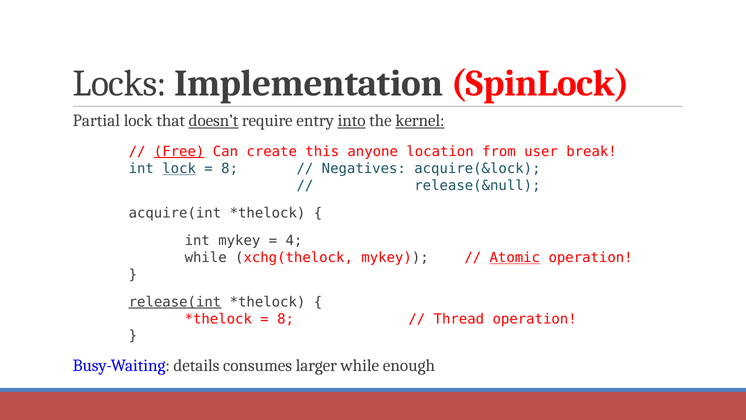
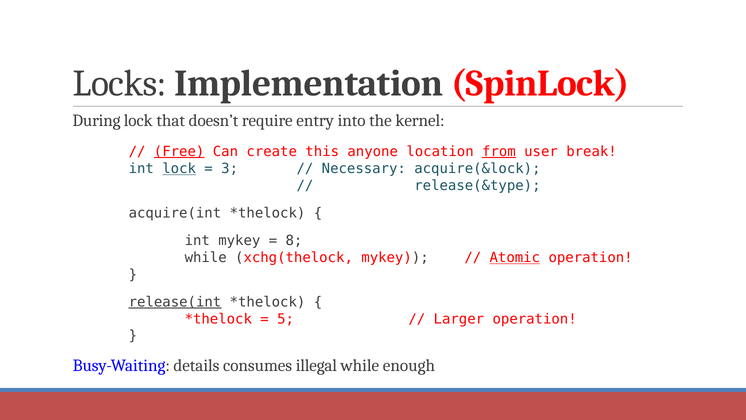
Partial: Partial -> During
doesn’t underline: present -> none
into underline: present -> none
kernel underline: present -> none
from underline: none -> present
8 at (230, 169): 8 -> 3
Negatives: Negatives -> Necessary
release(&null: release(&null -> release(&type
4: 4 -> 8
8 at (286, 319): 8 -> 5
Thread: Thread -> Larger
larger: larger -> illegal
